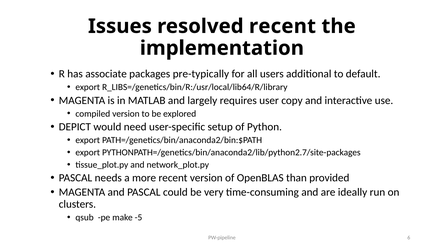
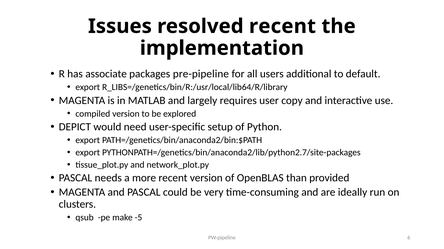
pre-typically: pre-typically -> pre-pipeline
